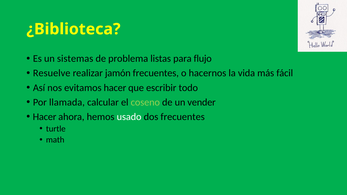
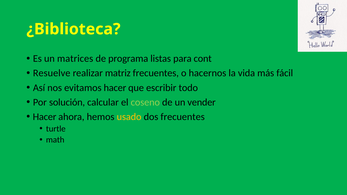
sistemas: sistemas -> matrices
problema: problema -> programa
flujo: flujo -> cont
jamón: jamón -> matriz
llamada: llamada -> solución
usado colour: white -> yellow
